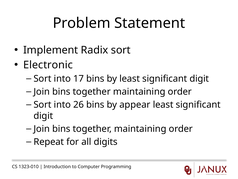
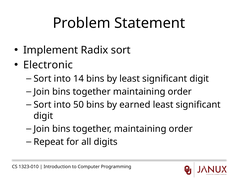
17: 17 -> 14
26: 26 -> 50
appear: appear -> earned
